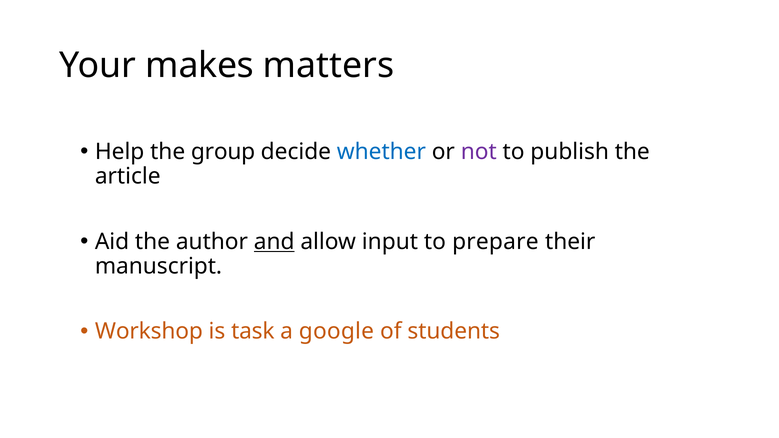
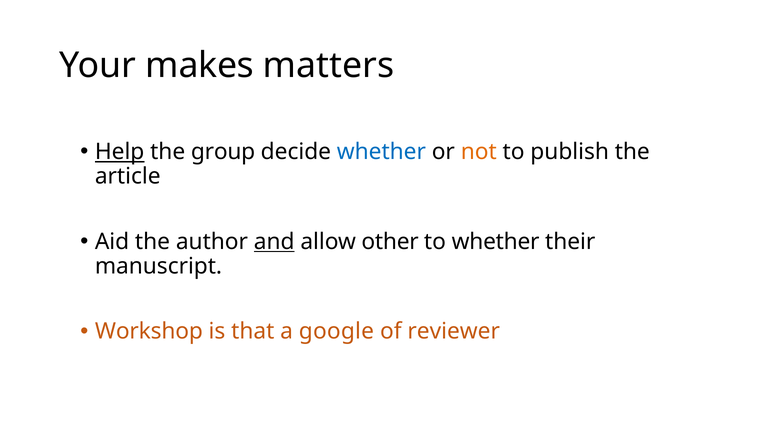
Help underline: none -> present
not colour: purple -> orange
input: input -> other
to prepare: prepare -> whether
task: task -> that
students: students -> reviewer
